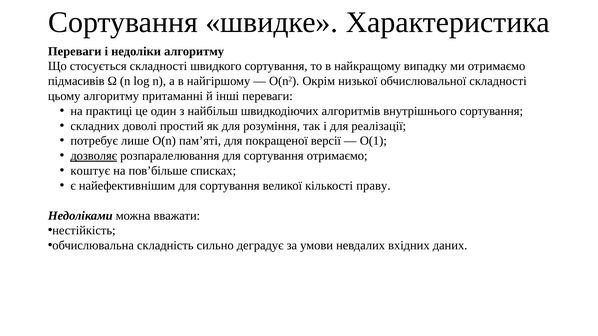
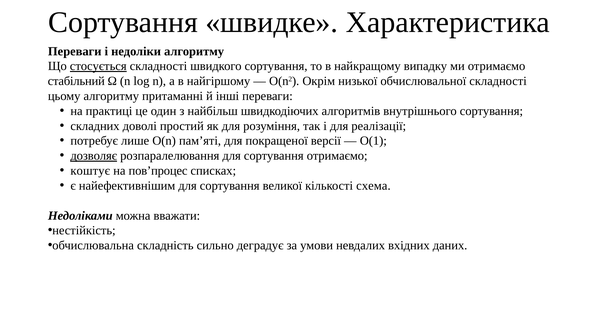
стосується underline: none -> present
підмасивів: підмасивів -> стабільний
пов’більше: пов’більше -> пов’процес
праву: праву -> схема
